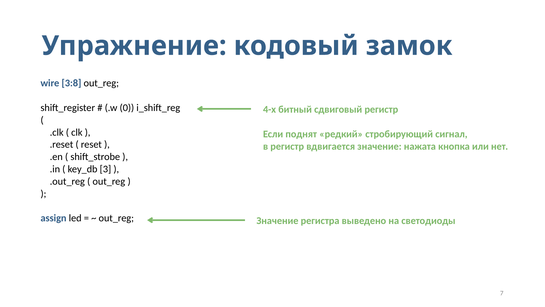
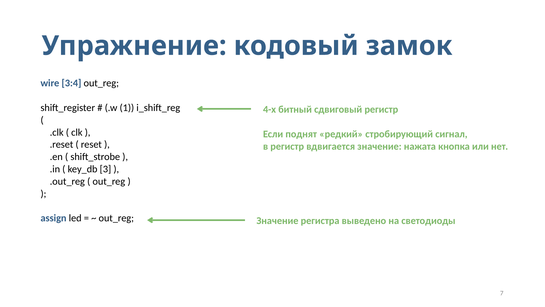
3:8: 3:8 -> 3:4
0: 0 -> 1
